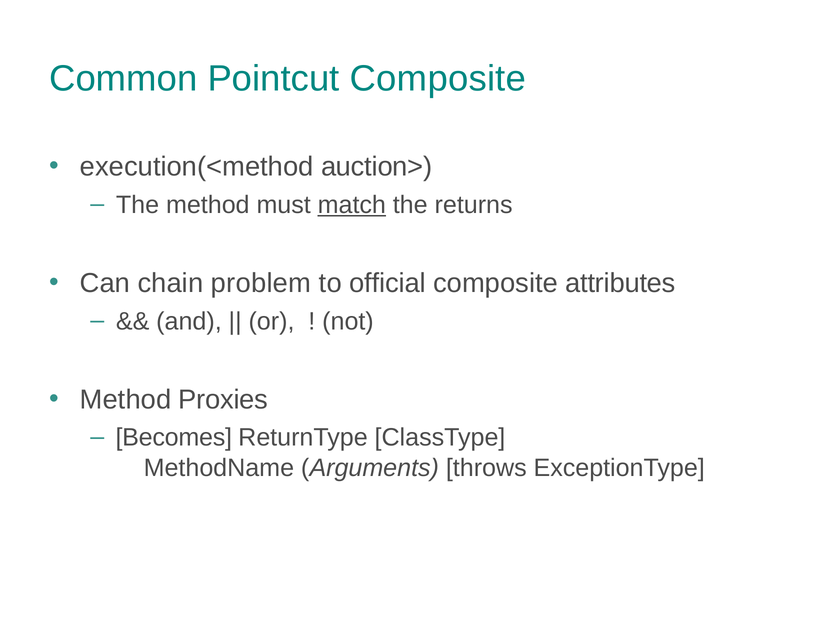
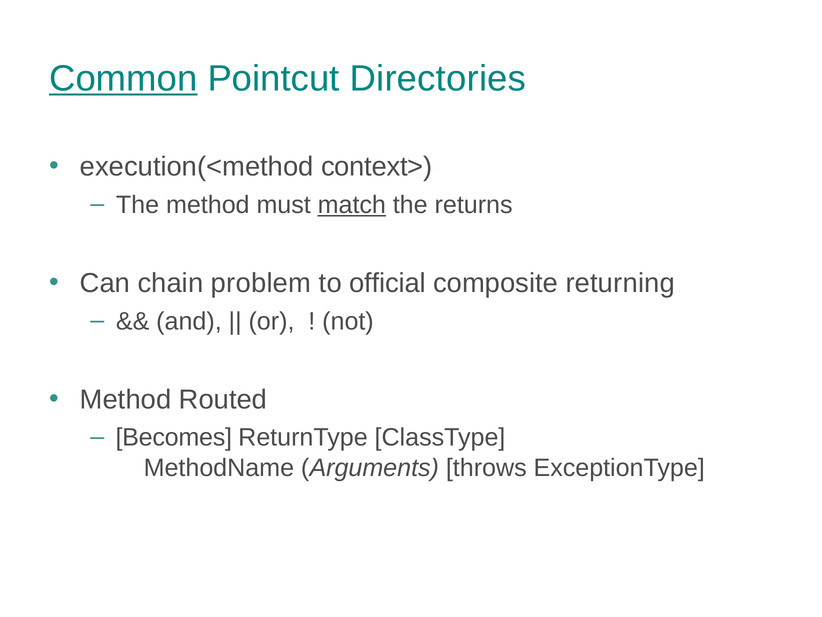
Common underline: none -> present
Pointcut Composite: Composite -> Directories
auction>: auction> -> context>
attributes: attributes -> returning
Proxies: Proxies -> Routed
